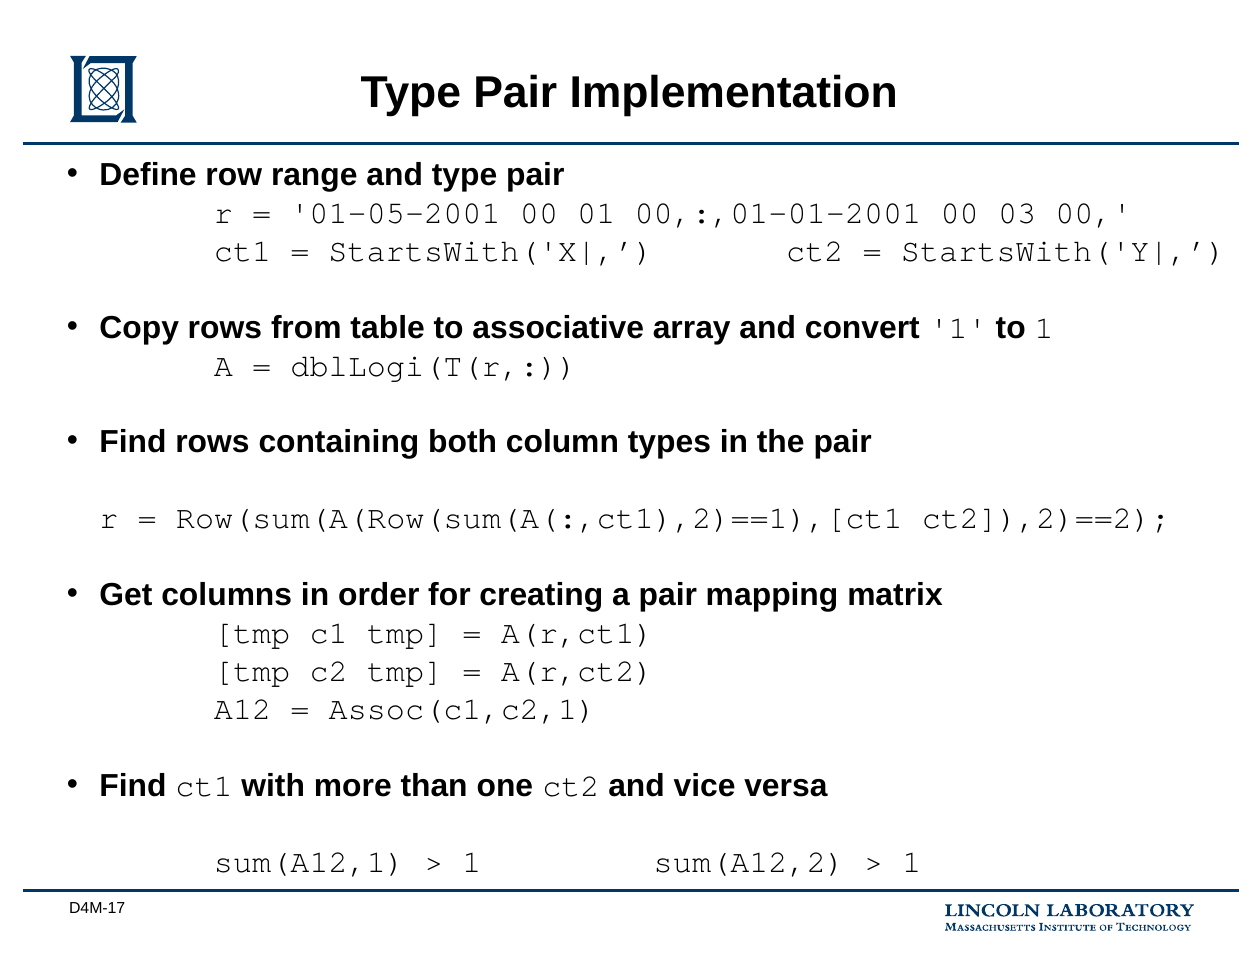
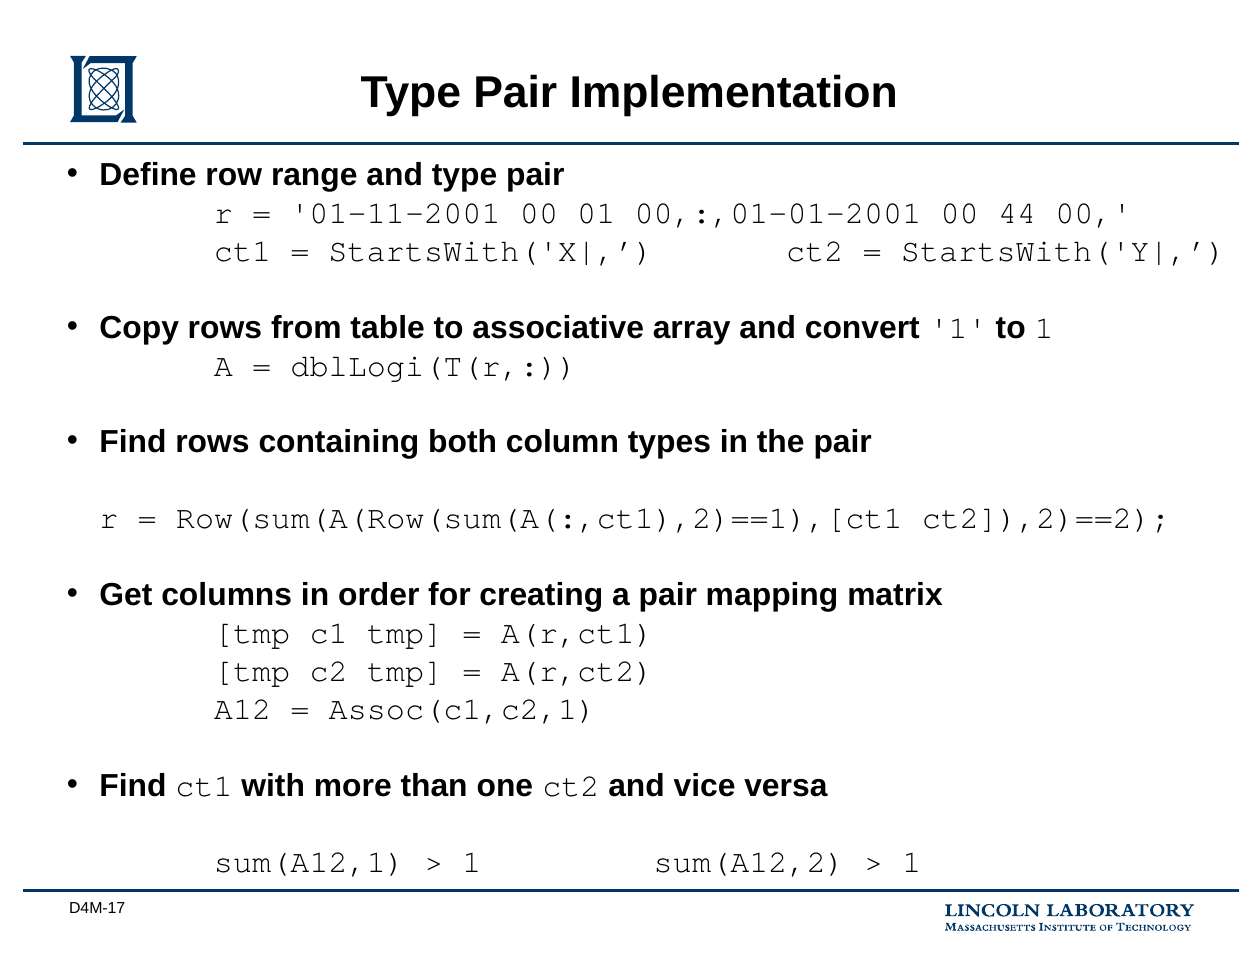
01-05-2001: 01-05-2001 -> 01-11-2001
03: 03 -> 44
